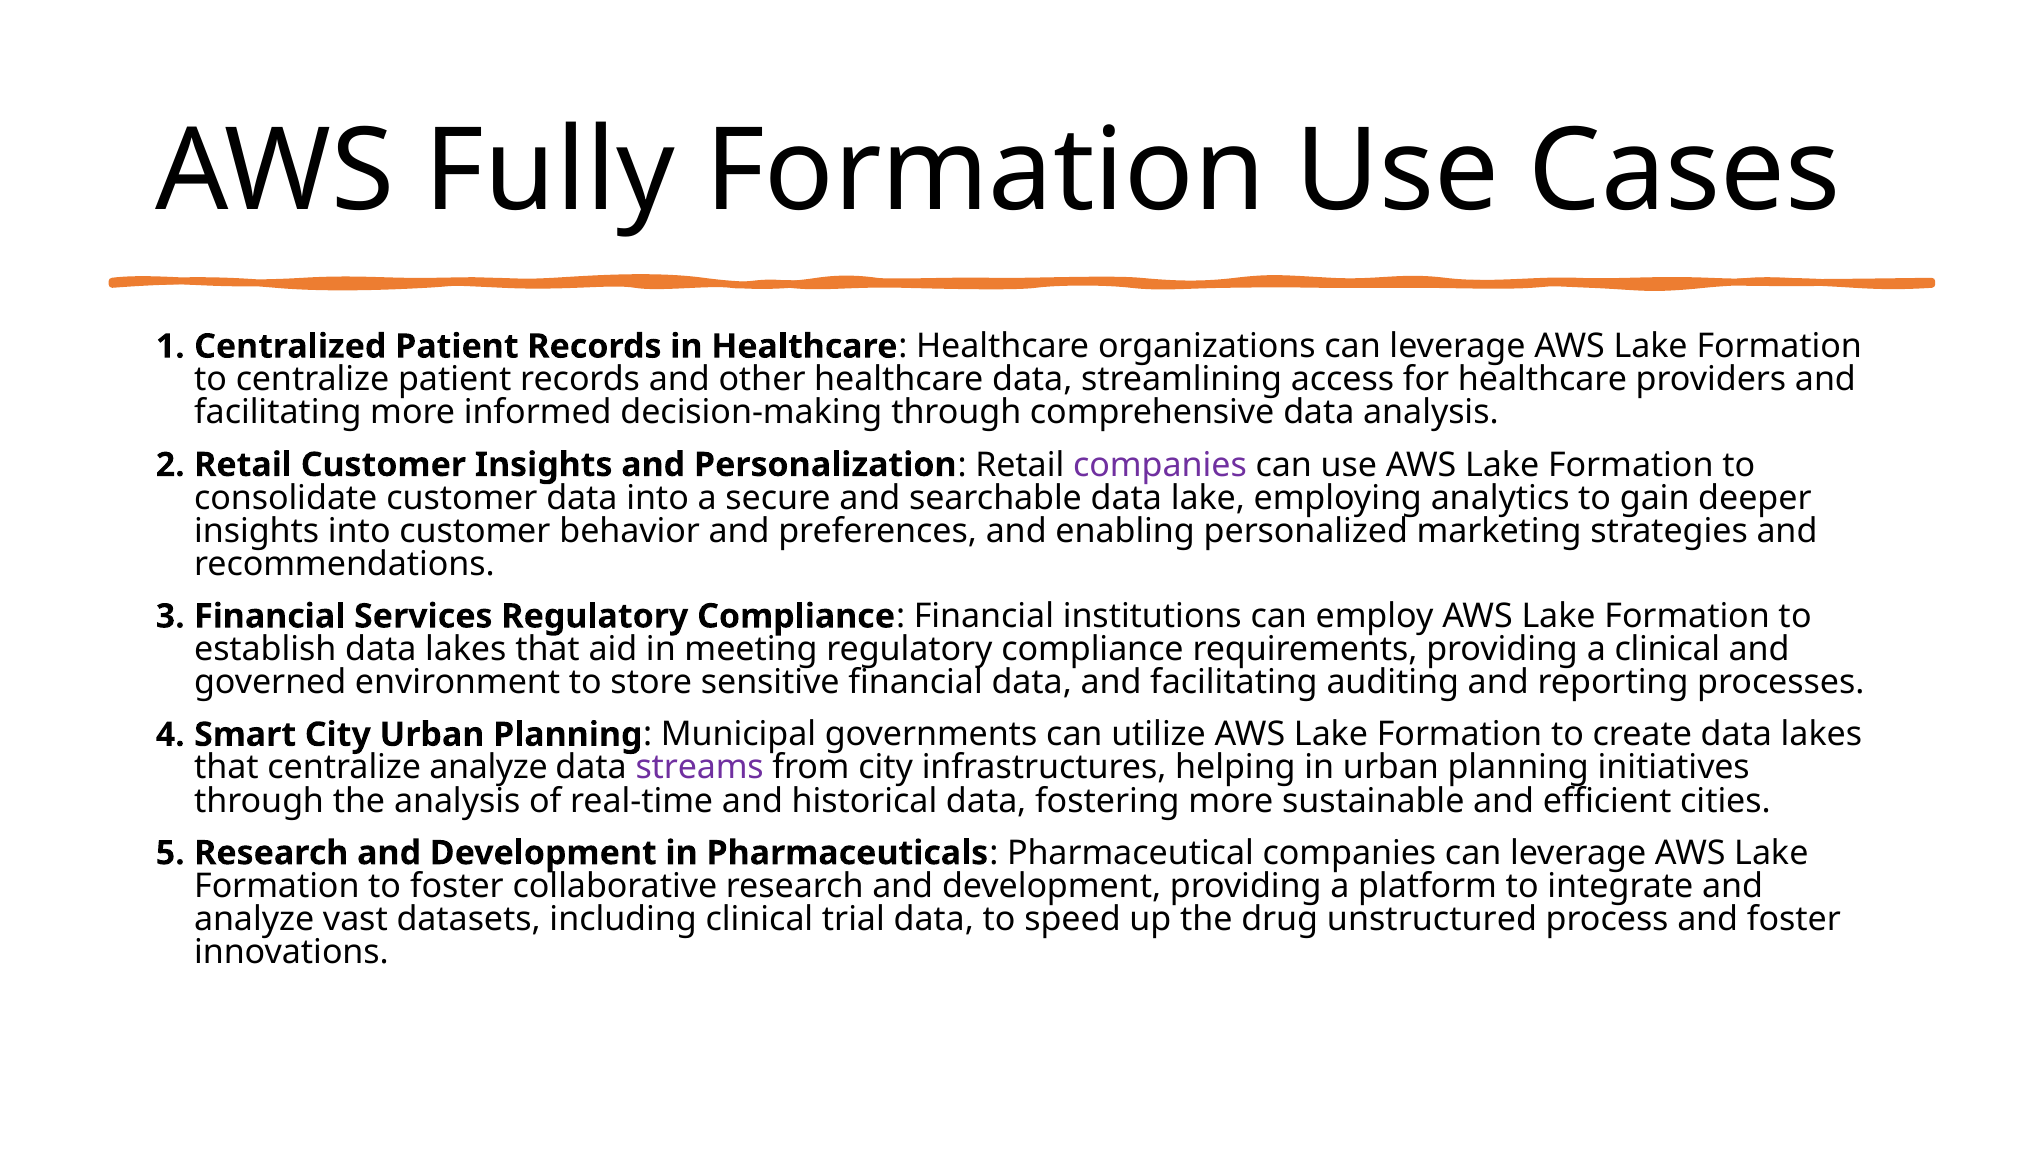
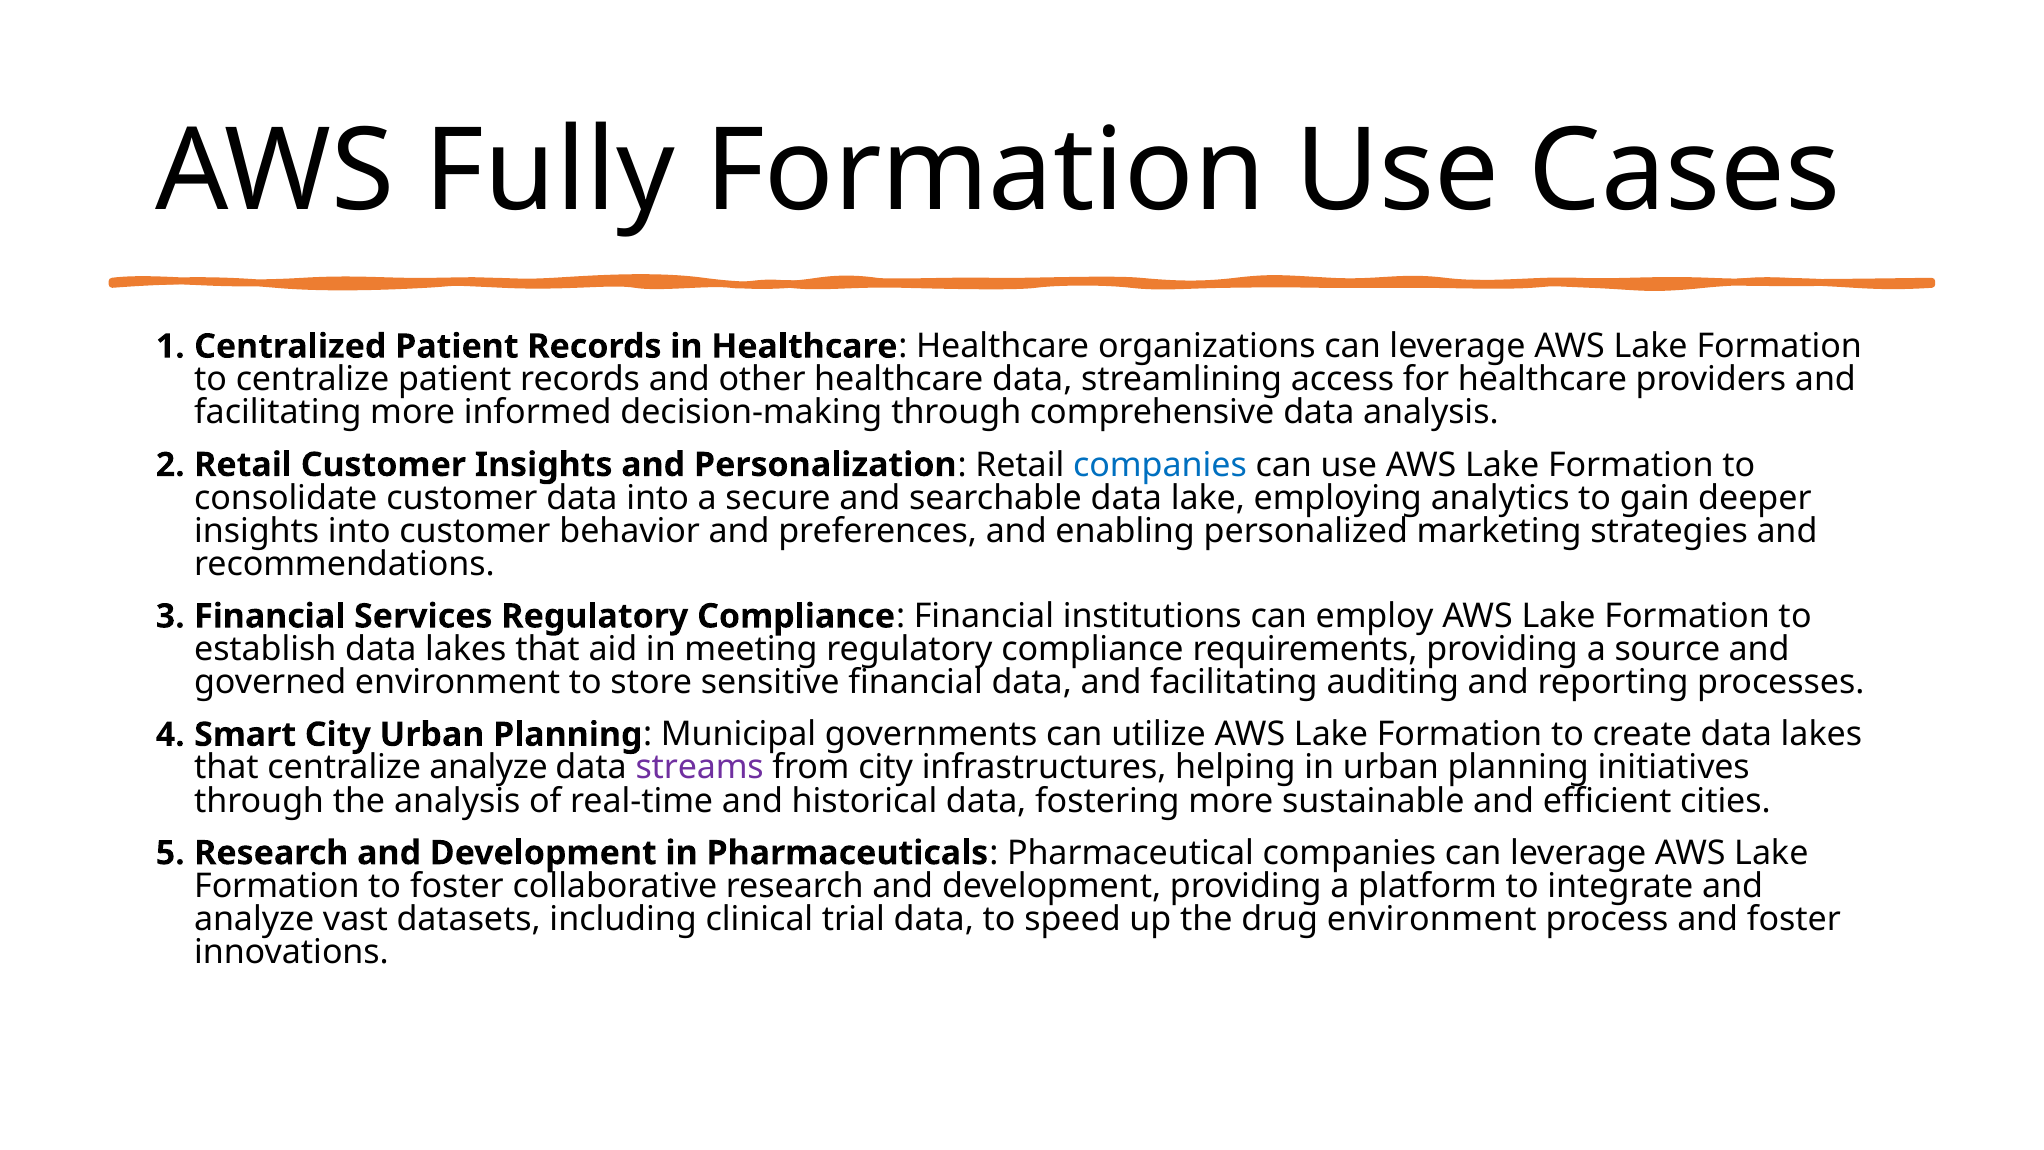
companies at (1160, 465) colour: purple -> blue
a clinical: clinical -> source
drug unstructured: unstructured -> environment
